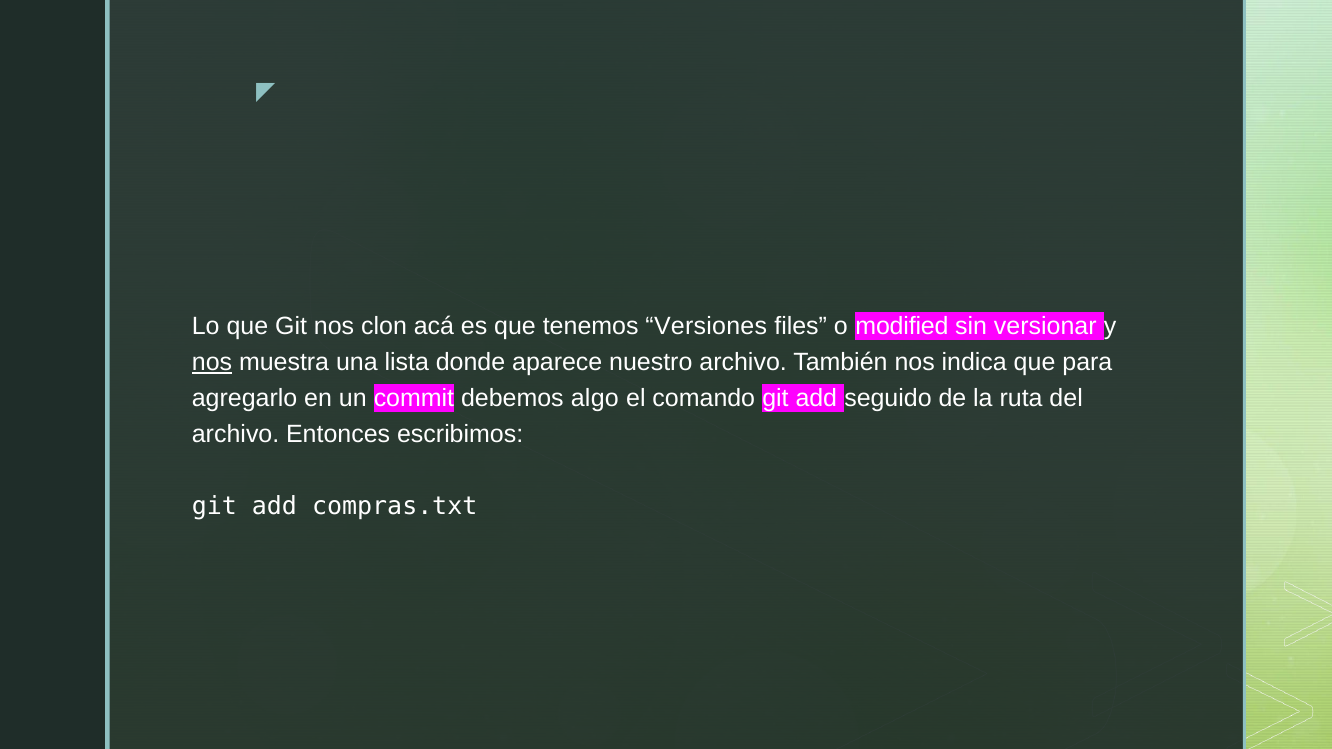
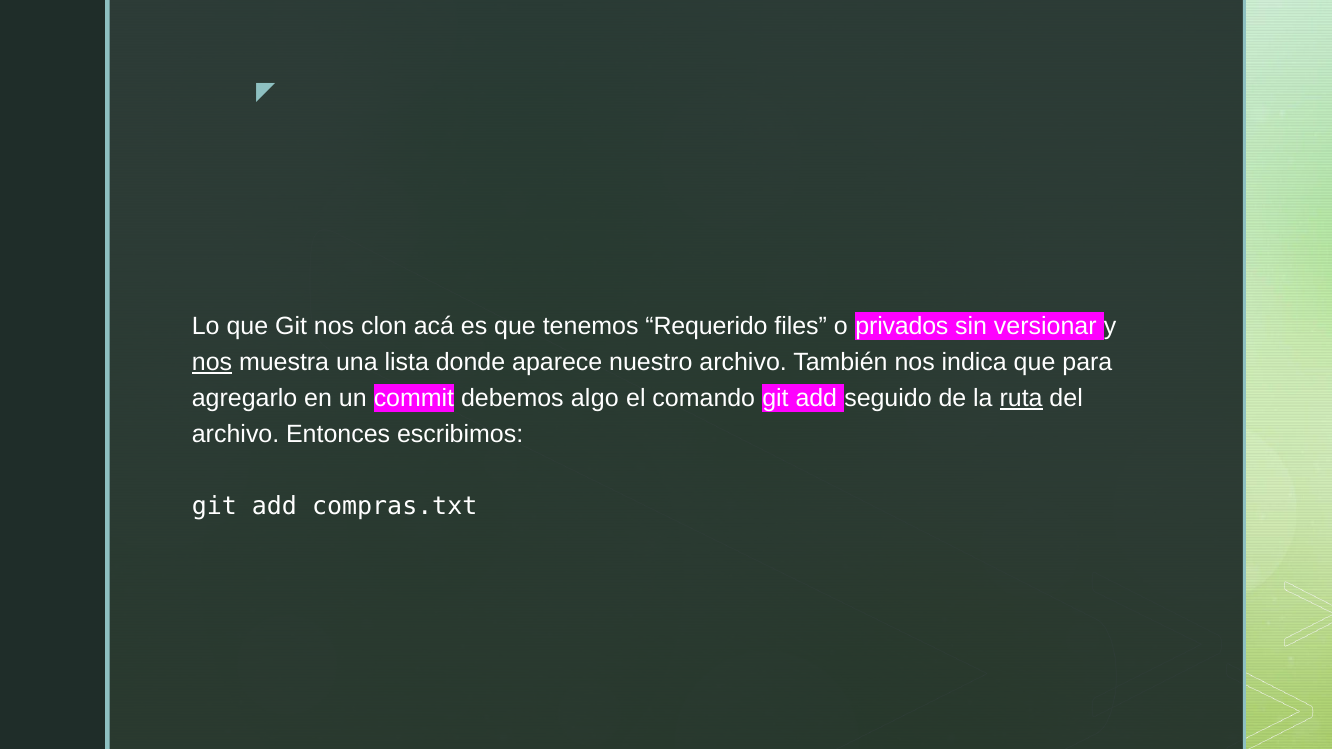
Versiones: Versiones -> Requerido
modified: modified -> privados
ruta underline: none -> present
